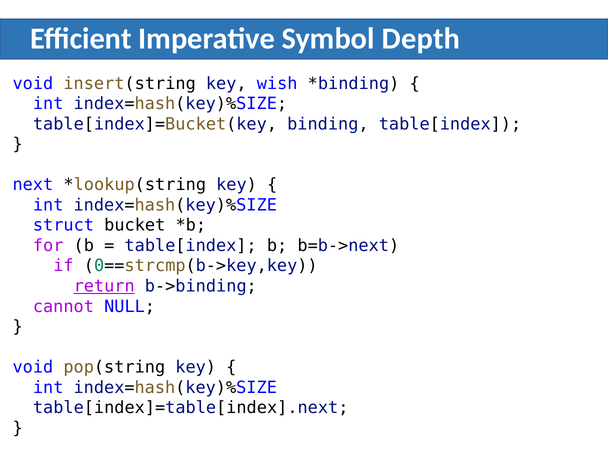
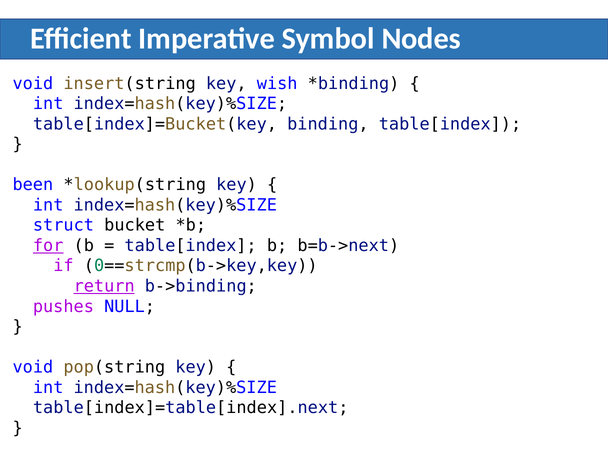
Depth: Depth -> Nodes
next: next -> been
for underline: none -> present
cannot: cannot -> pushes
